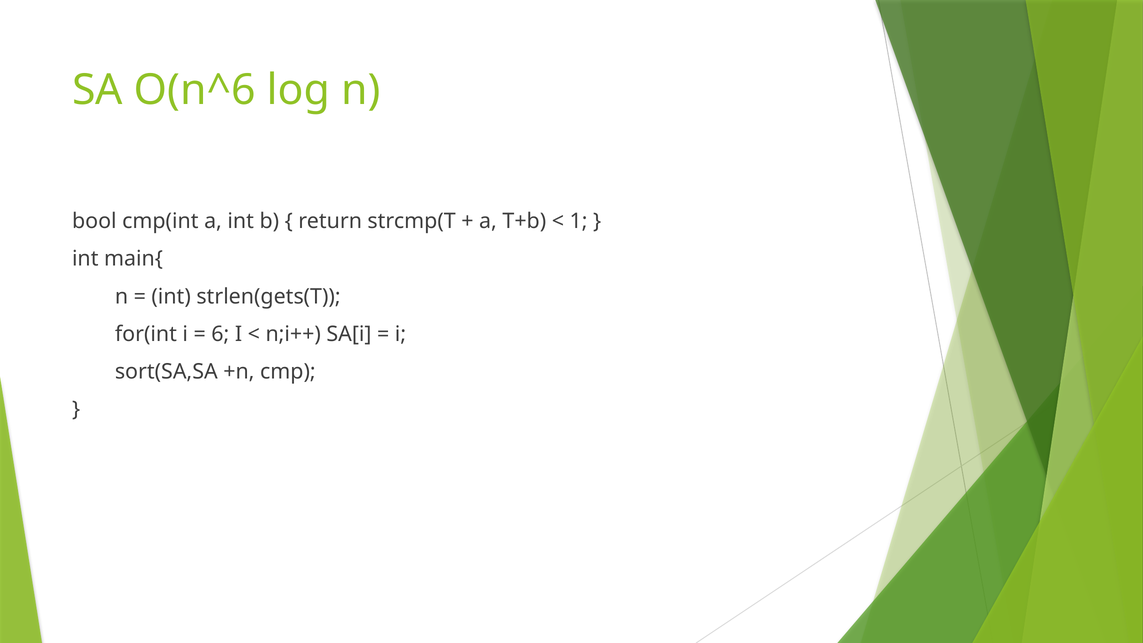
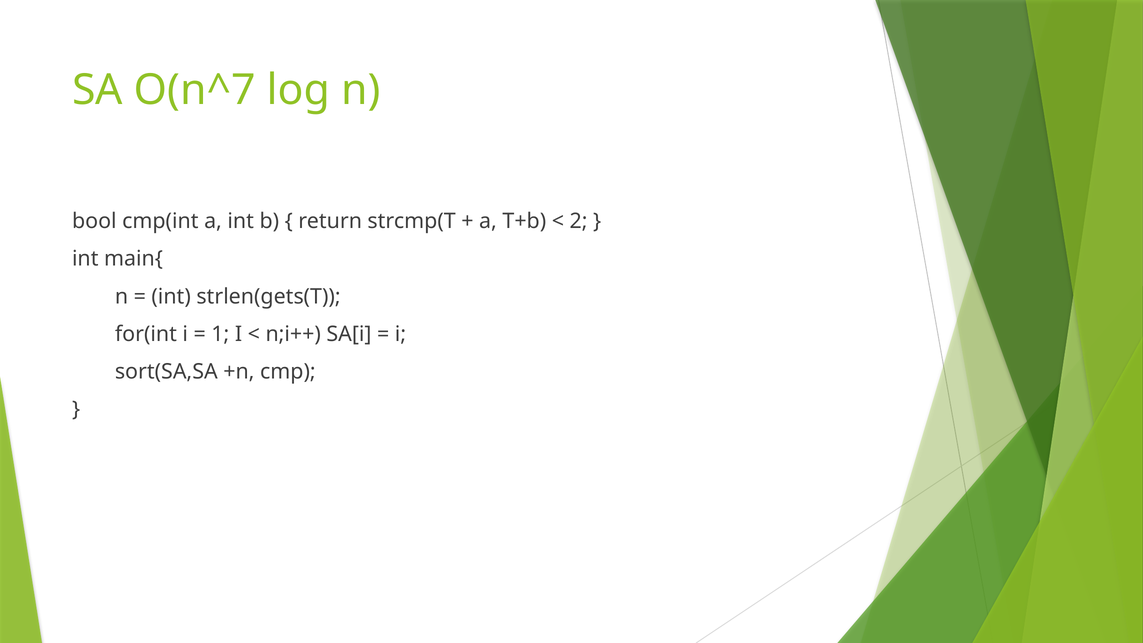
O(n^6: O(n^6 -> O(n^7
1: 1 -> 2
6: 6 -> 1
